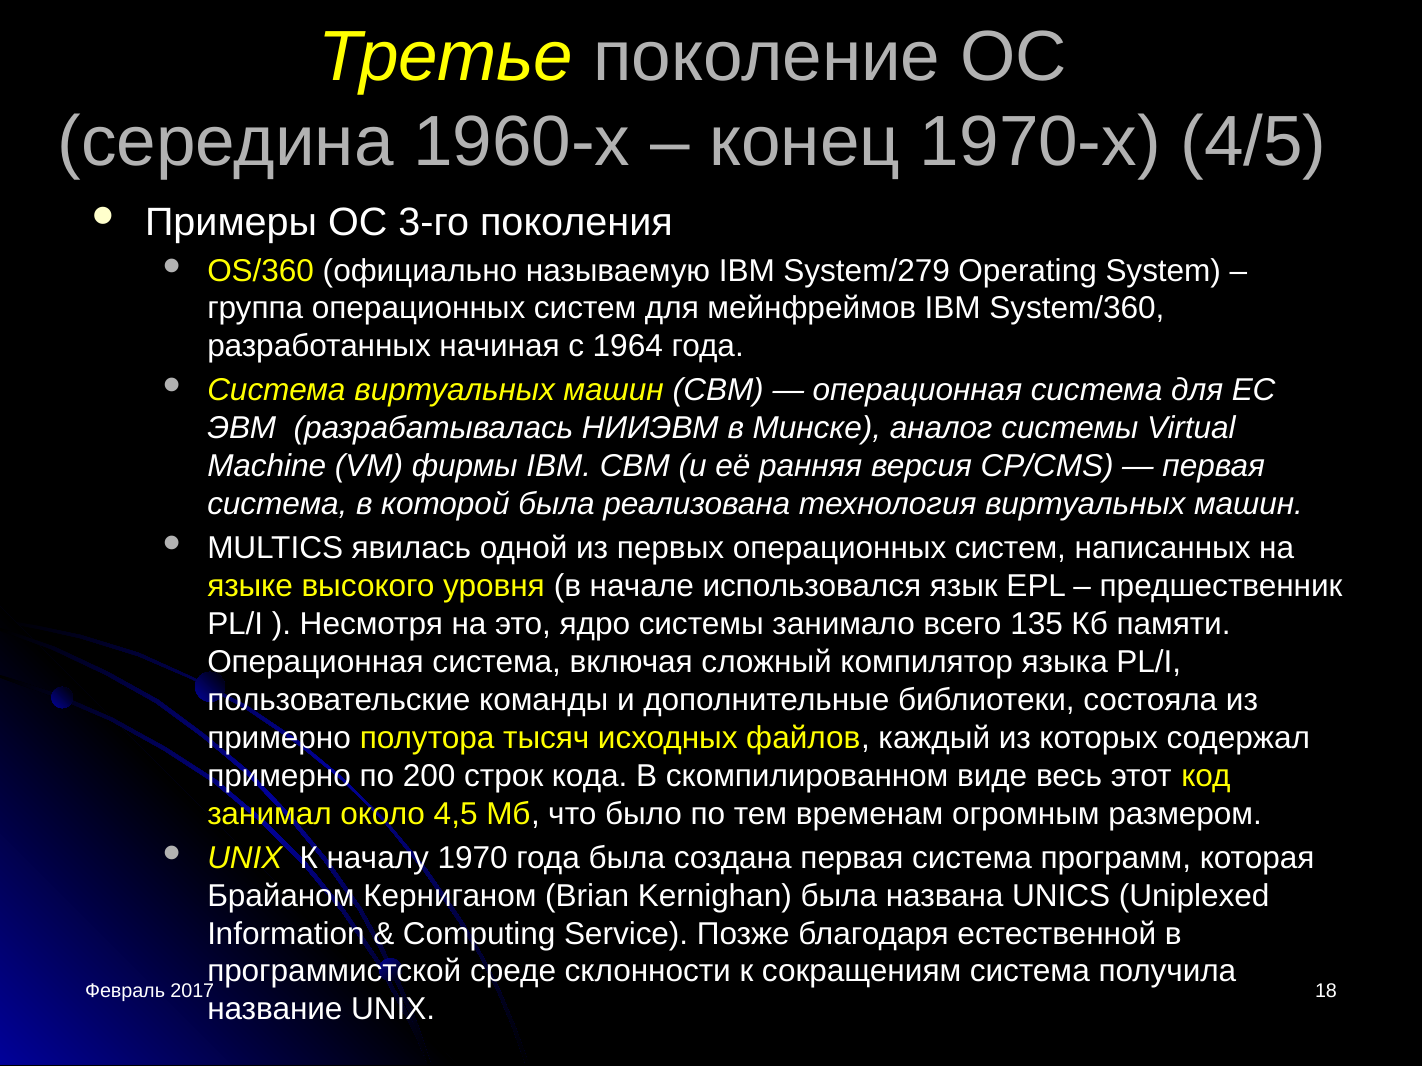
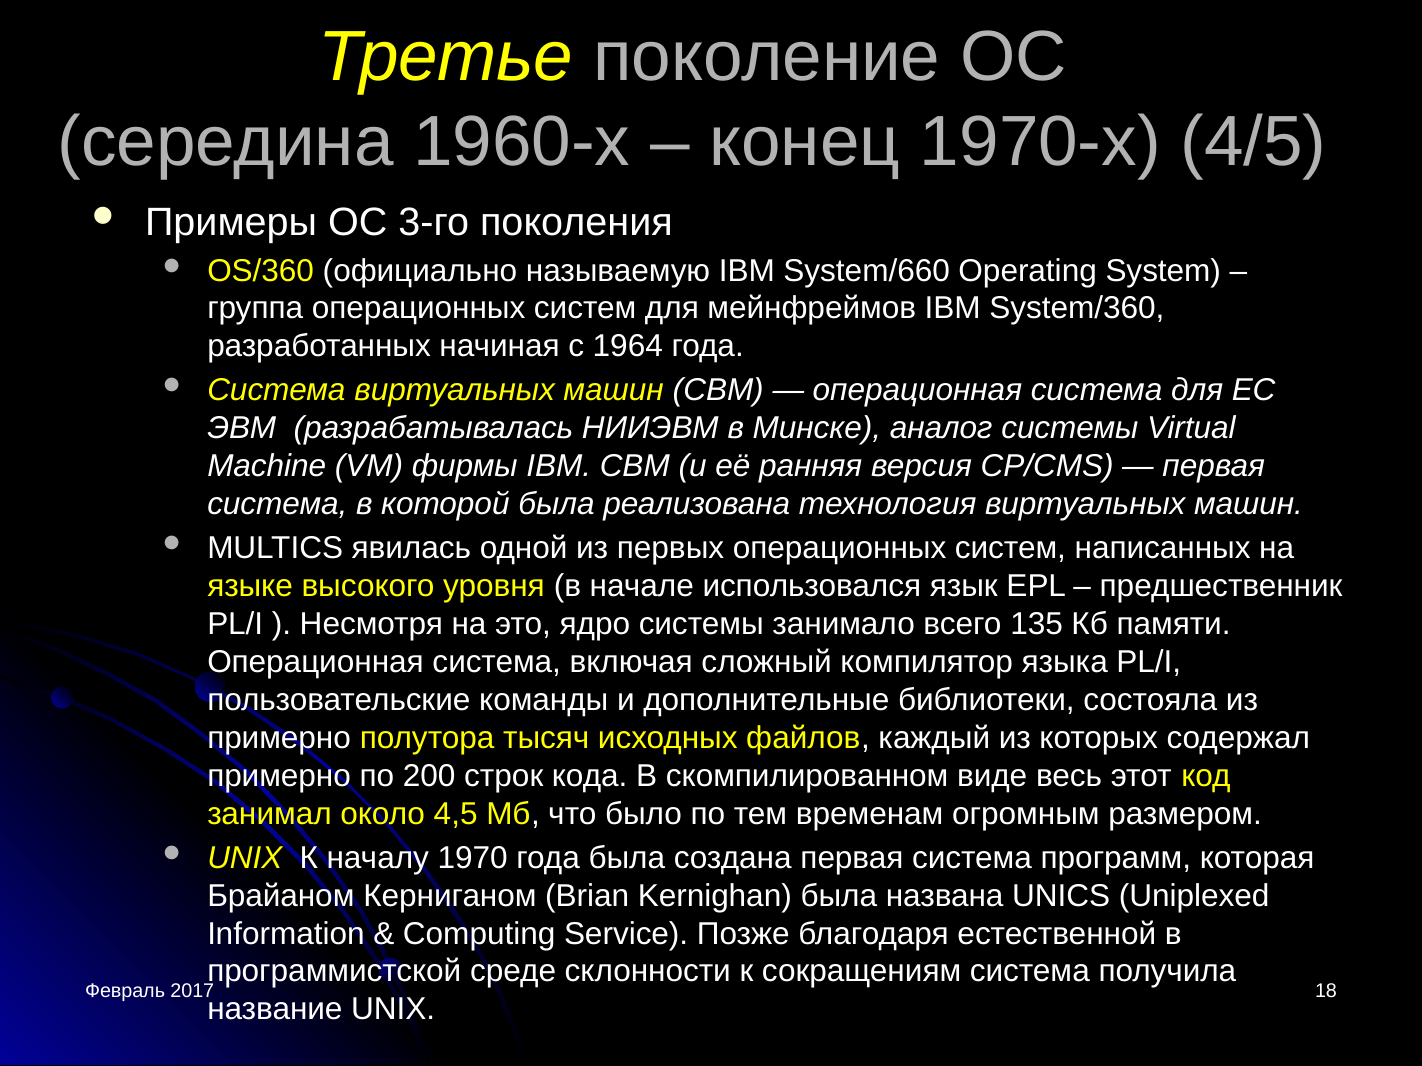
System/279: System/279 -> System/660
